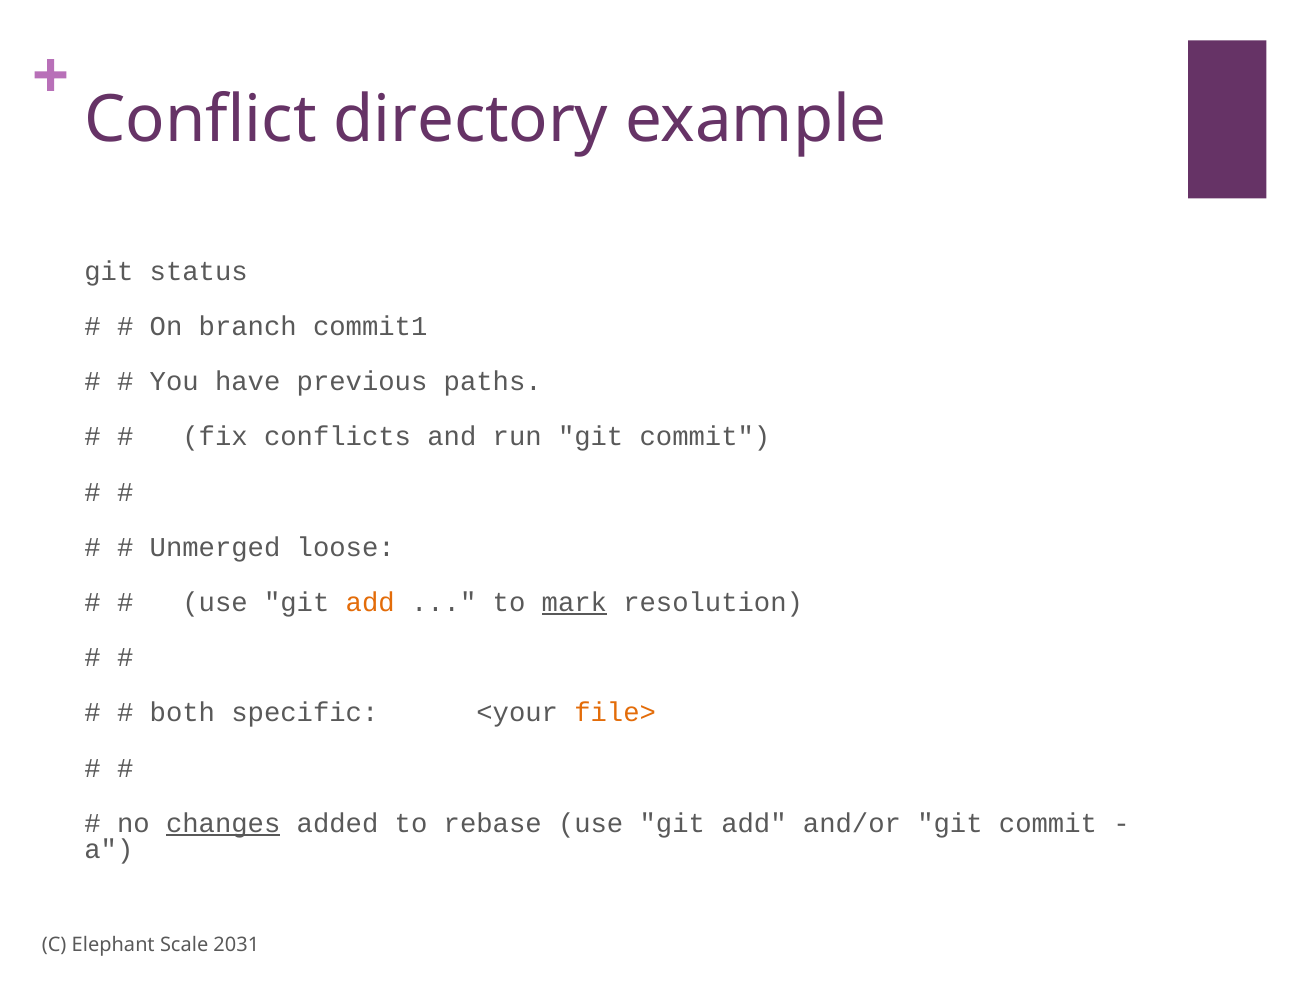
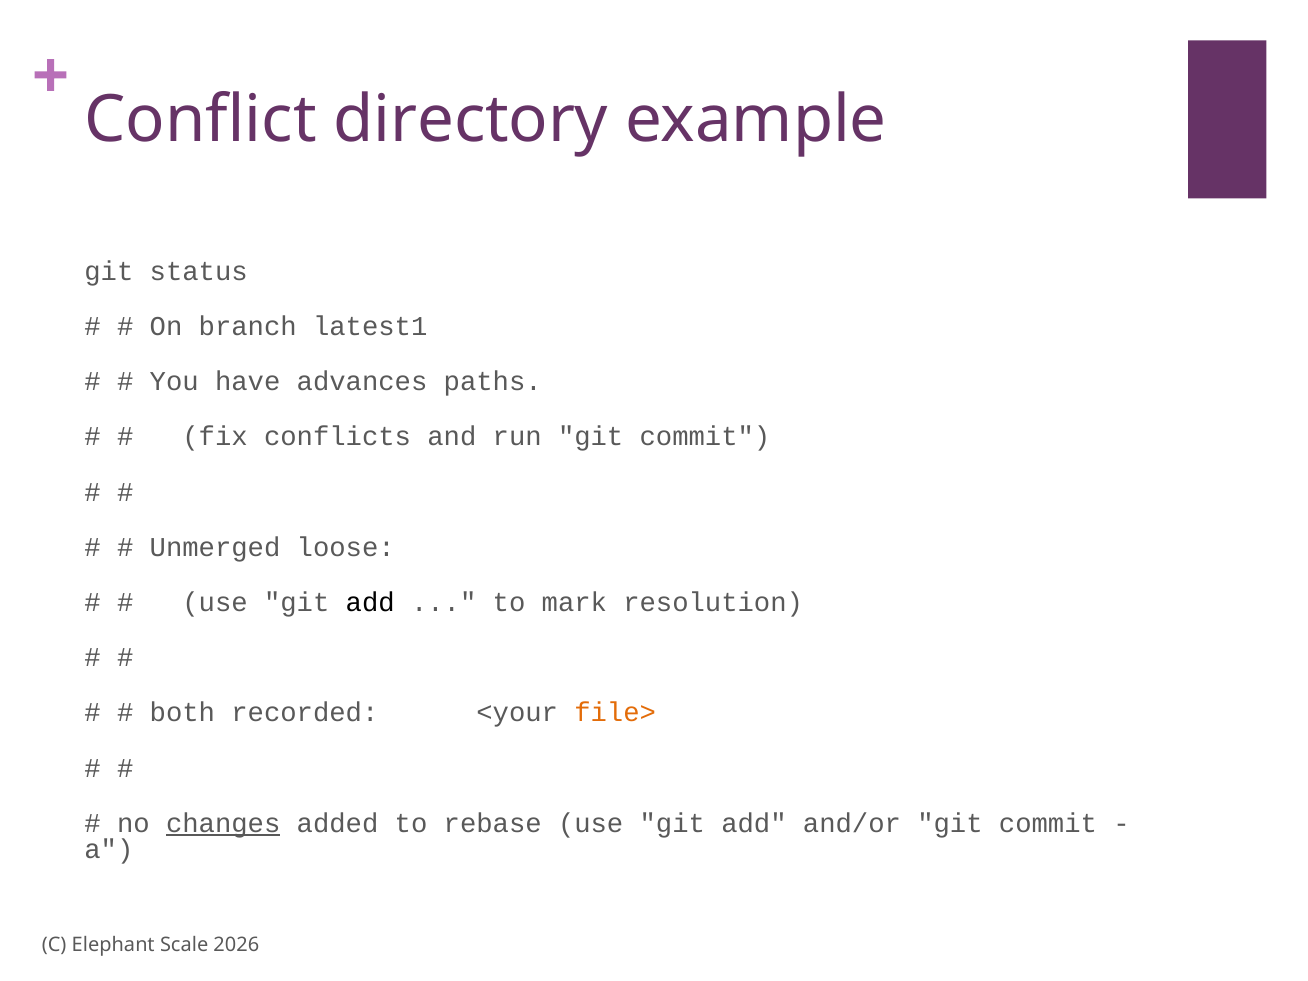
commit1: commit1 -> latest1
previous: previous -> advances
add at (370, 602) colour: orange -> black
mark underline: present -> none
specific: specific -> recorded
2031: 2031 -> 2026
